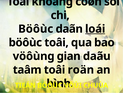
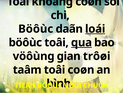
qua underline: none -> present
daãu: daãu -> trôøi
toâi roän: roän -> coøn
